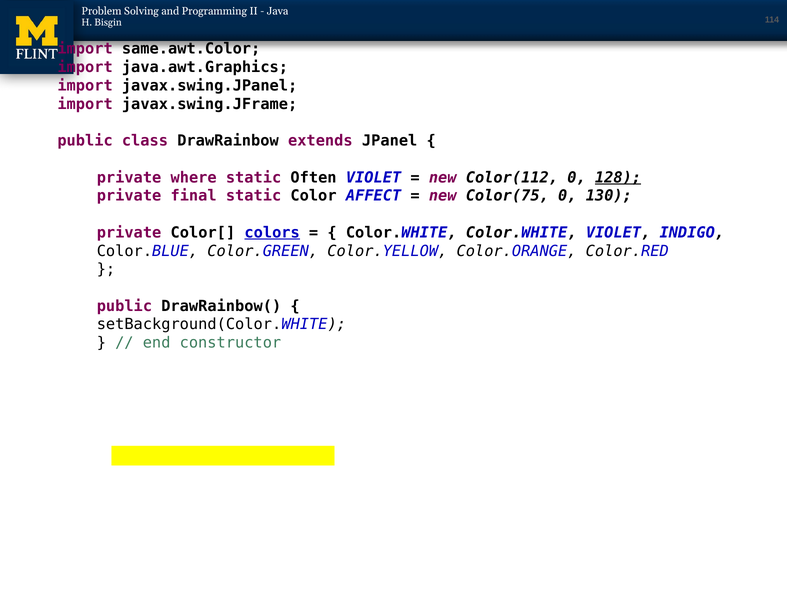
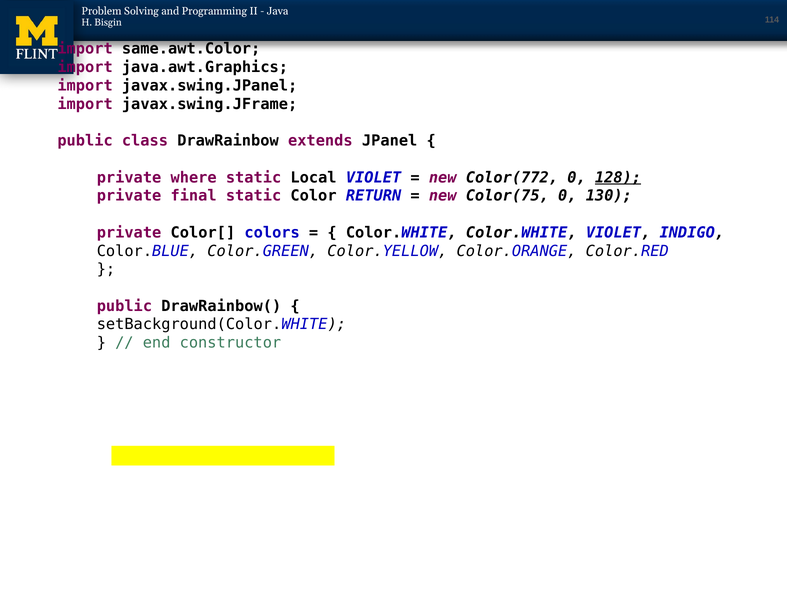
Often: Often -> Local
Color(112: Color(112 -> Color(772
AFFECT: AFFECT -> RETURN
colors underline: present -> none
